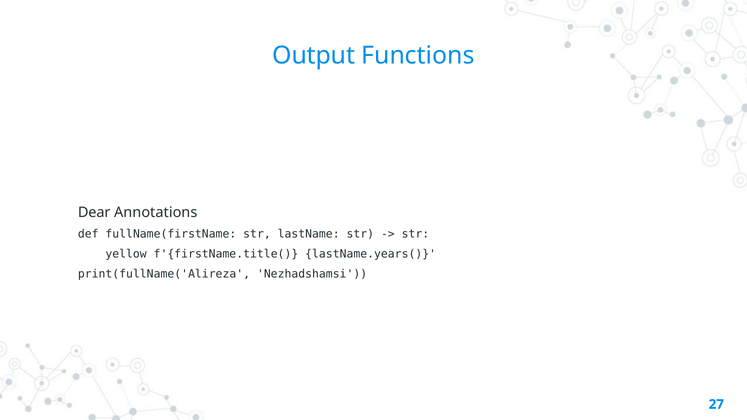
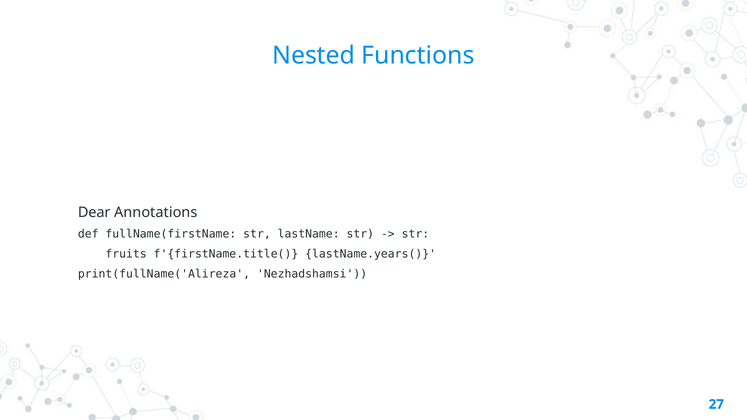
Output: Output -> Nested
yellow: yellow -> fruits
